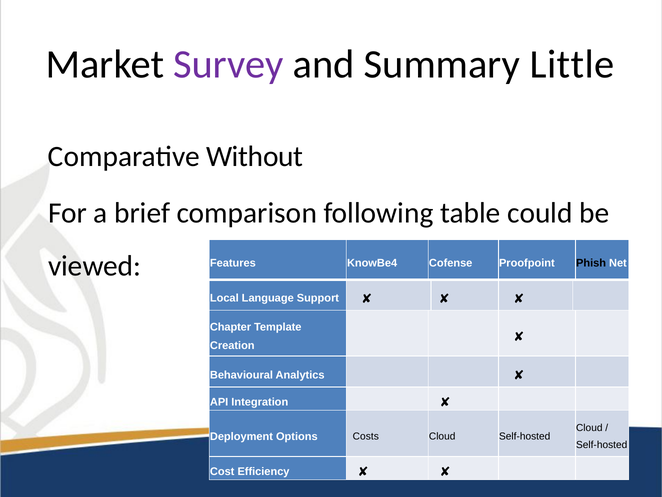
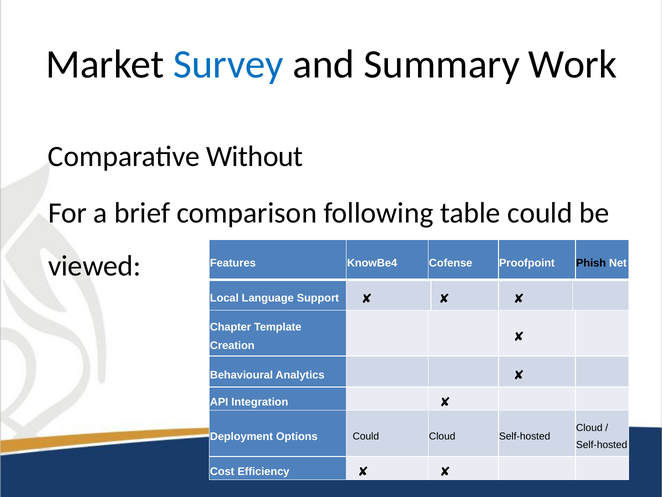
Survey colour: purple -> blue
Little: Little -> Work
Options Costs: Costs -> Could
